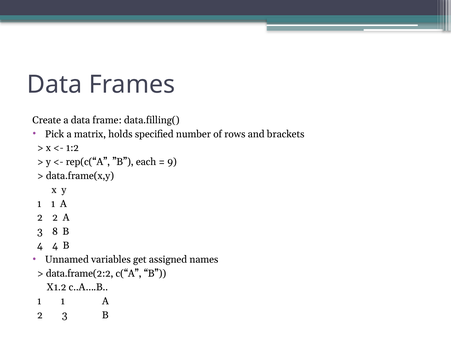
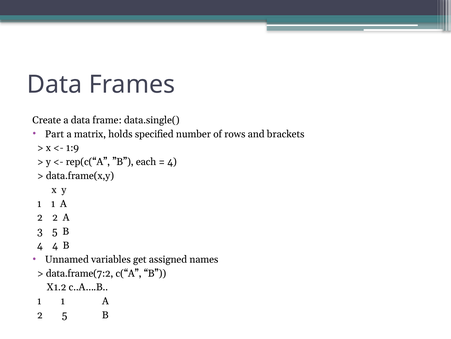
data.filling(: data.filling( -> data.single(
Pick: Pick -> Part
1:2: 1:2 -> 1:9
9 at (172, 162): 9 -> 4
3 8: 8 -> 5
data.frame(2:2: data.frame(2:2 -> data.frame(7:2
2 3: 3 -> 5
